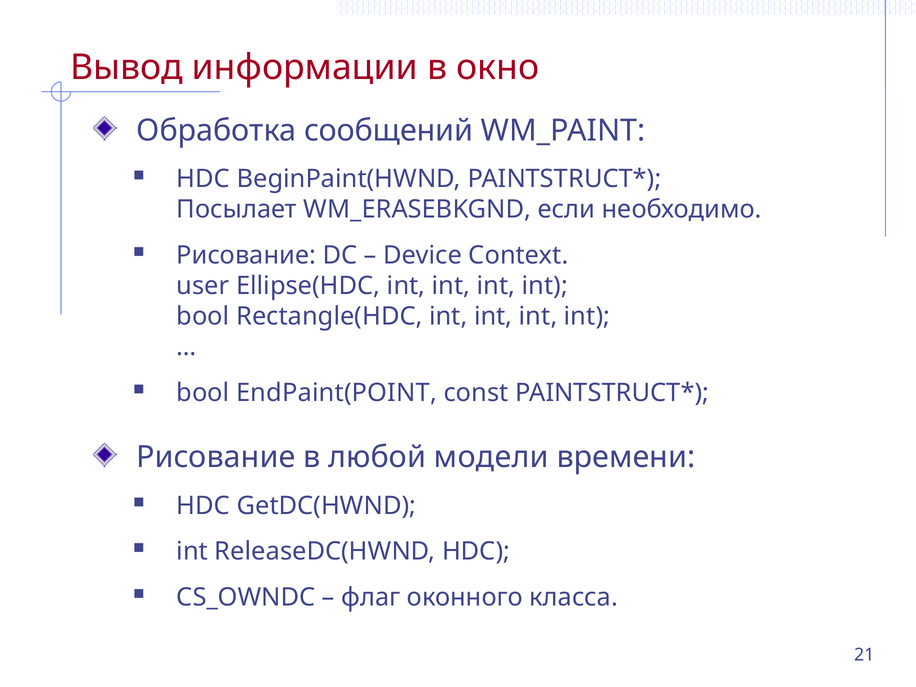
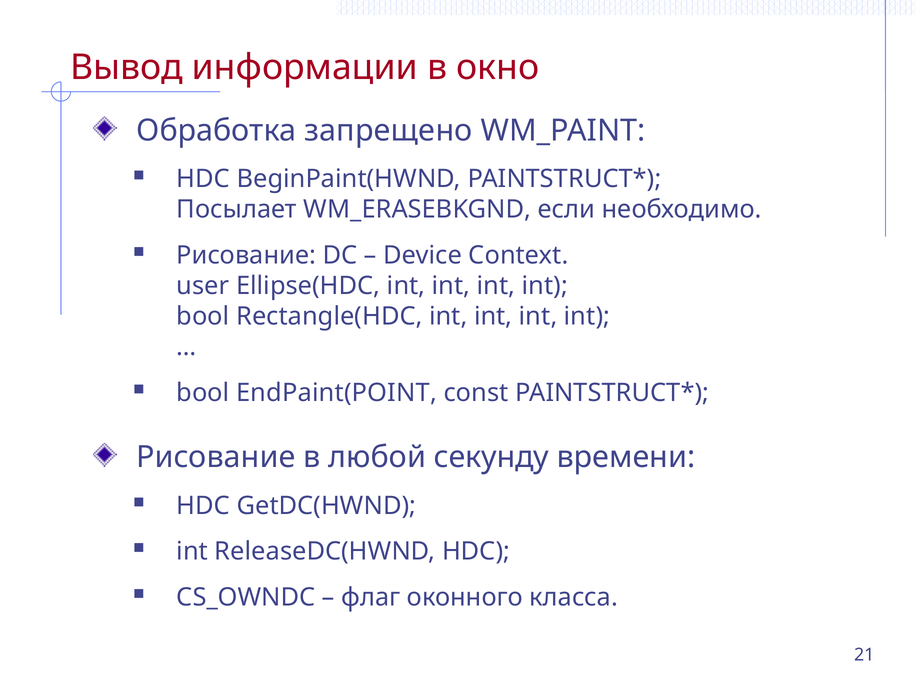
сообщений: сообщений -> запрещено
модели: модели -> секунду
